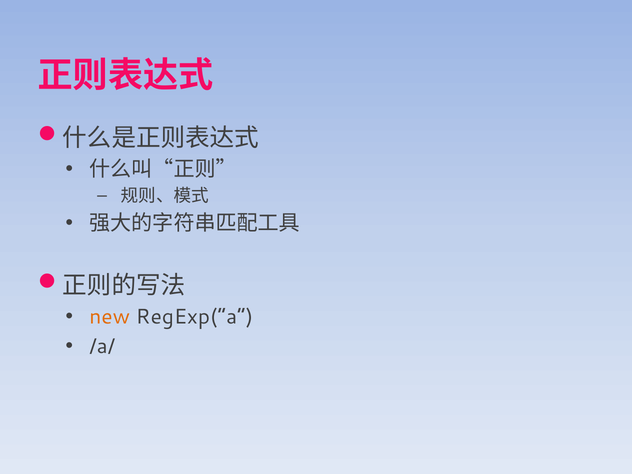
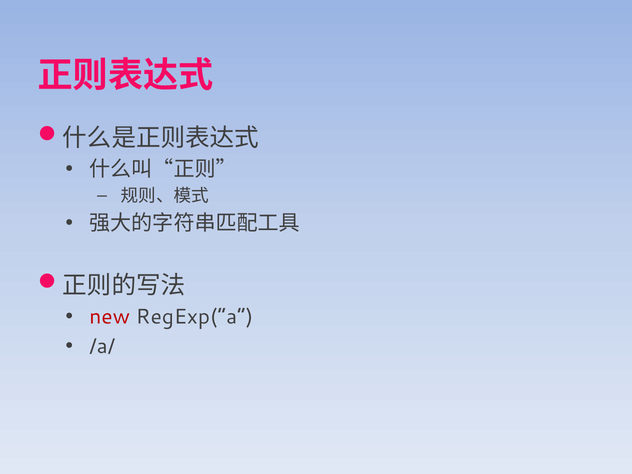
new colour: orange -> red
